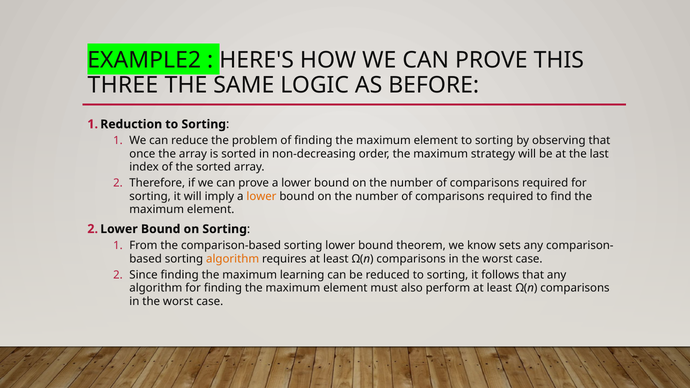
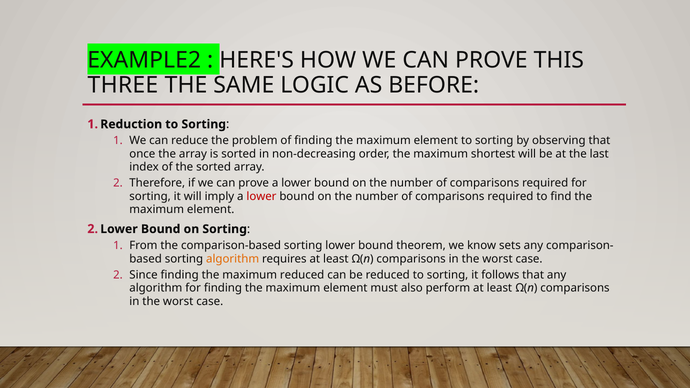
strategy: strategy -> shortest
lower at (261, 196) colour: orange -> red
maximum learning: learning -> reduced
